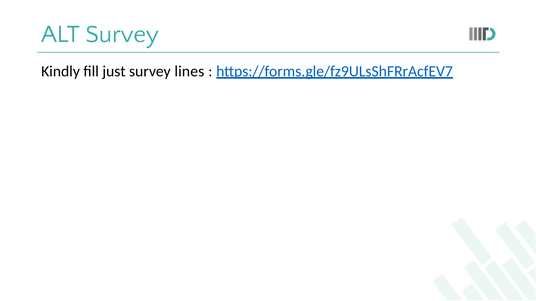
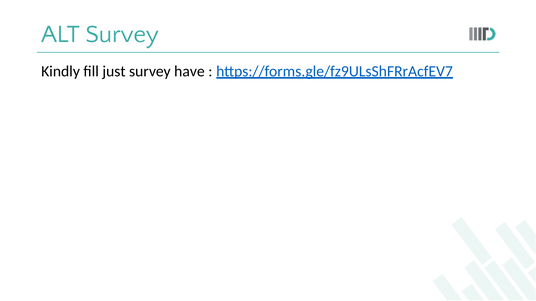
lines: lines -> have
